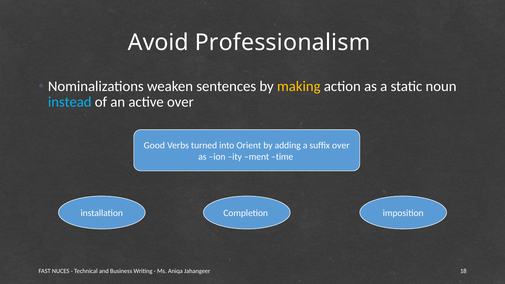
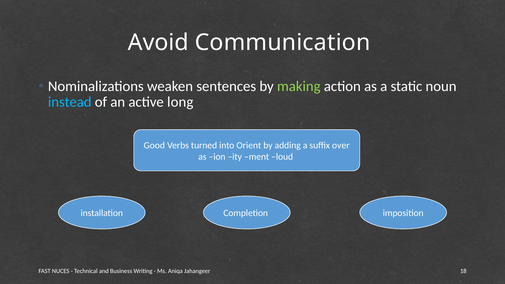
Professionalism: Professionalism -> Communication
making colour: yellow -> light green
active over: over -> long
time: time -> loud
